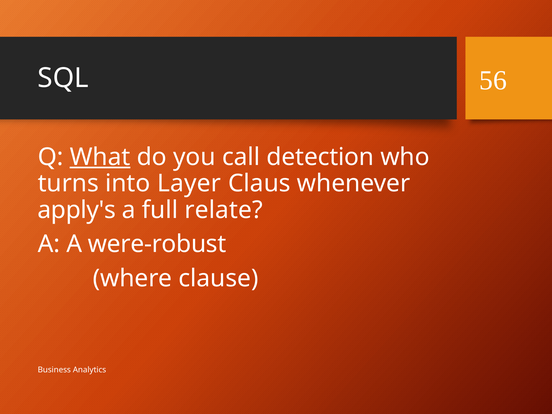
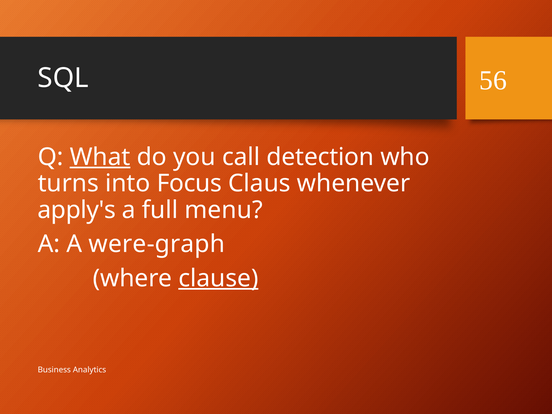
Layer: Layer -> Focus
relate: relate -> menu
were-robust: were-robust -> were-graph
clause underline: none -> present
